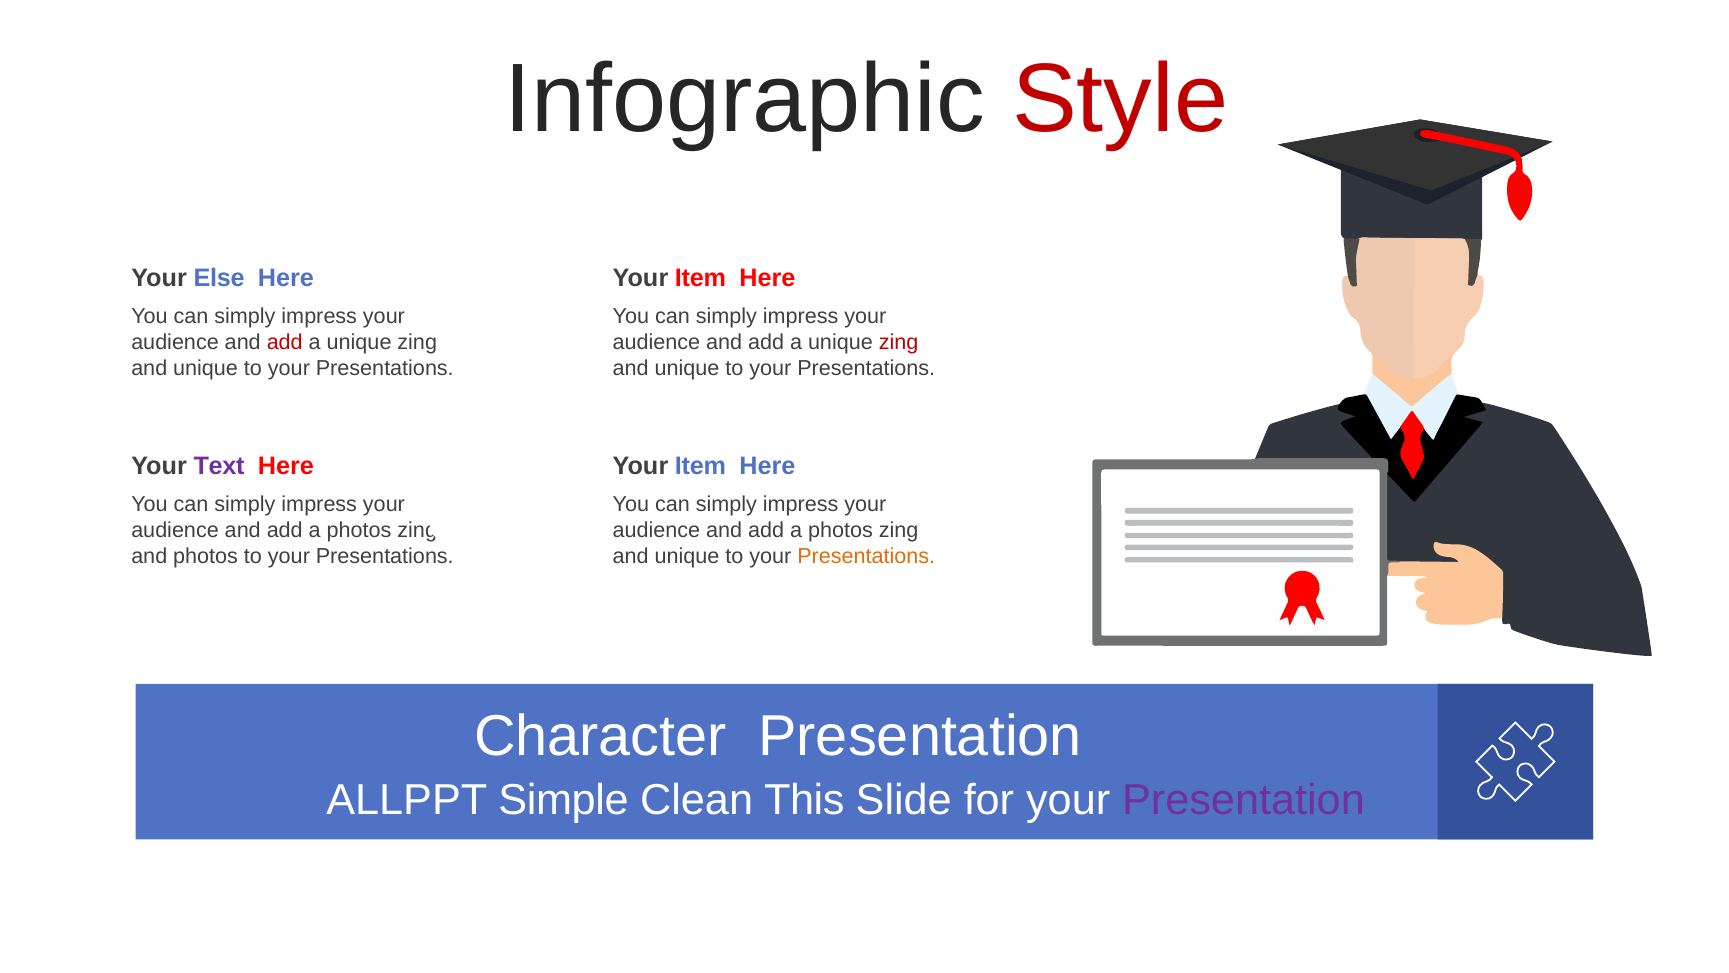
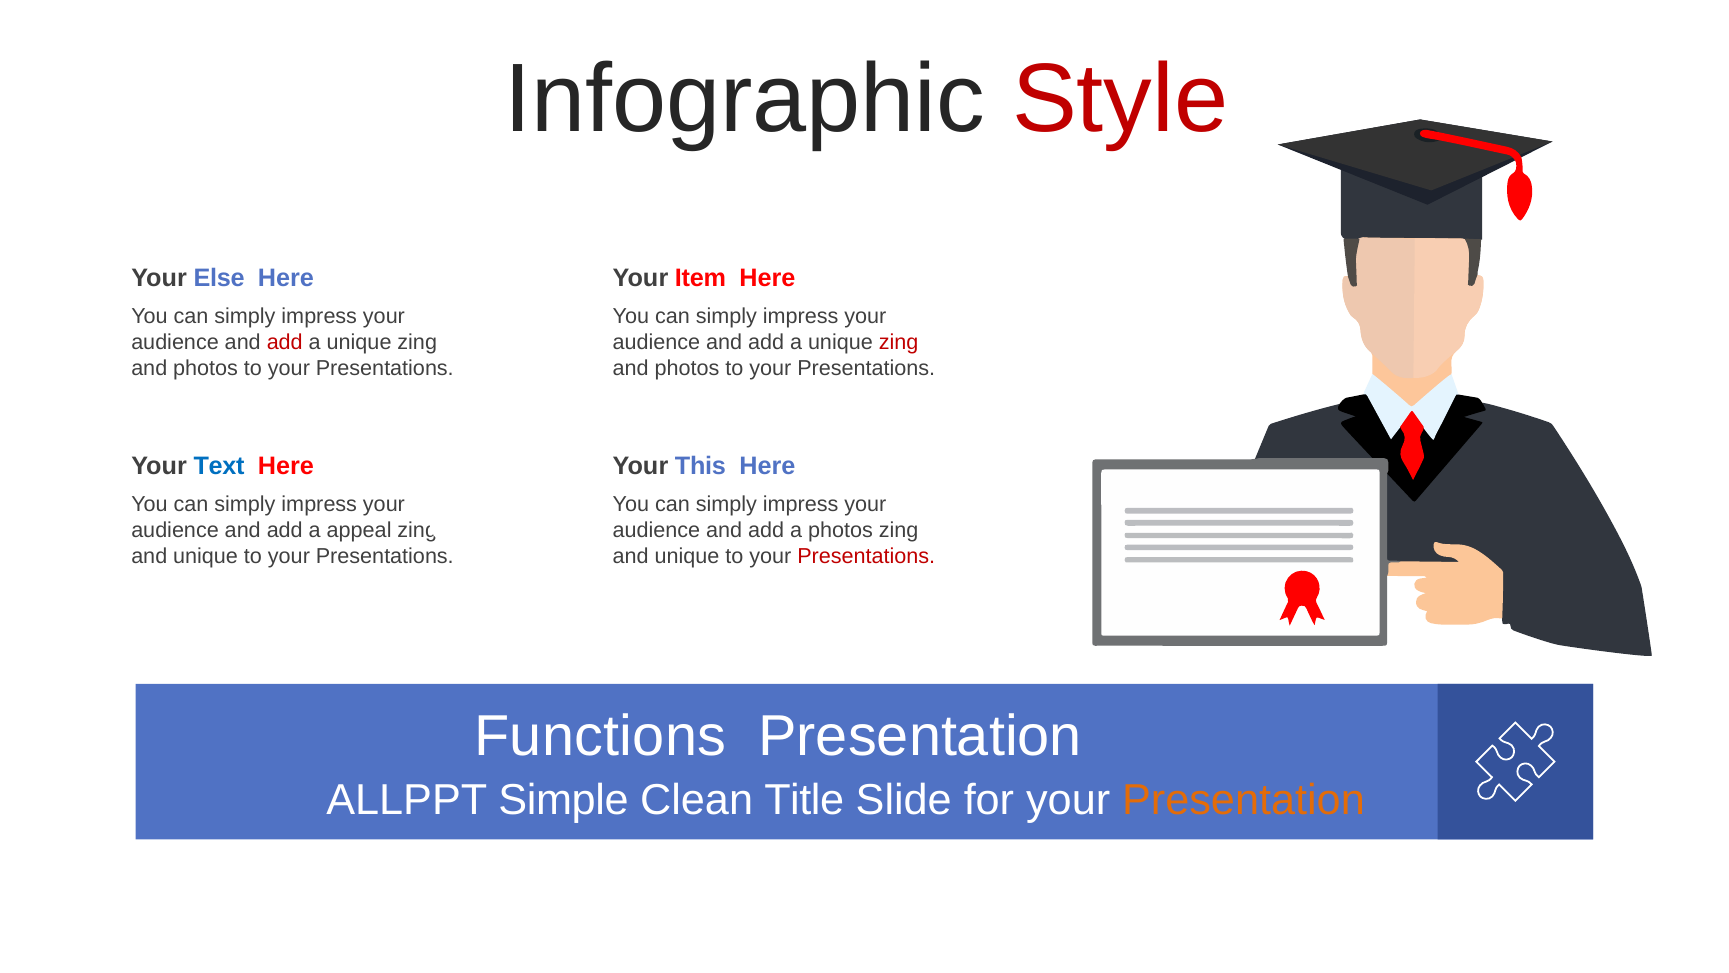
unique at (206, 369): unique -> photos
unique at (687, 369): unique -> photos
Text colour: purple -> blue
Item at (700, 466): Item -> This
photos at (359, 530): photos -> appeal
photos at (206, 556): photos -> unique
Presentations at (866, 556) colour: orange -> red
Character: Character -> Functions
This: This -> Title
Presentation at (1243, 800) colour: purple -> orange
